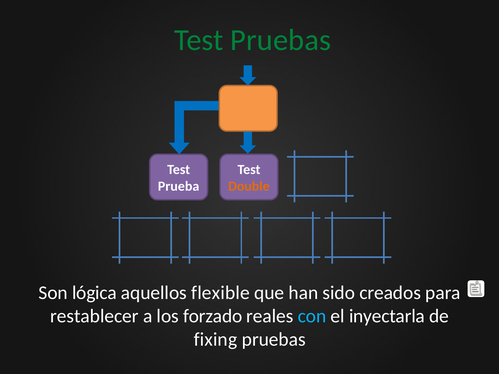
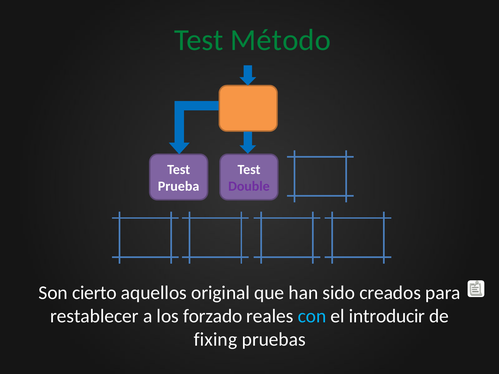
Test Pruebas: Pruebas -> Método
Double colour: orange -> purple
lógica: lógica -> cierto
flexible: flexible -> original
inyectarla: inyectarla -> introducir
